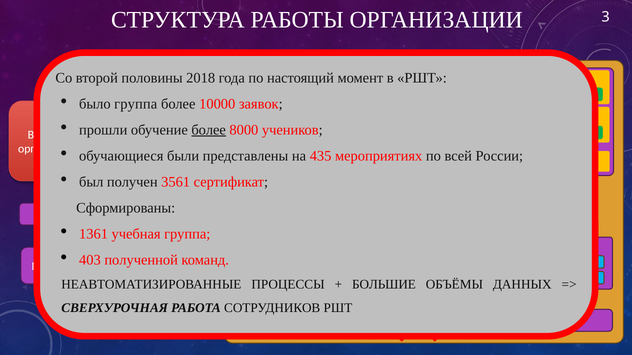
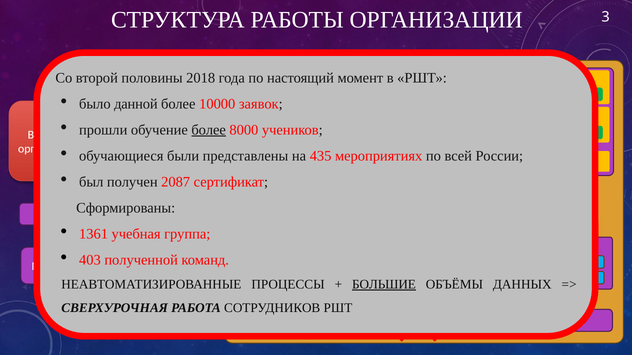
было группа: группа -> данной
3561: 3561 -> 2087
БОЛЬШИЕ underline: none -> present
